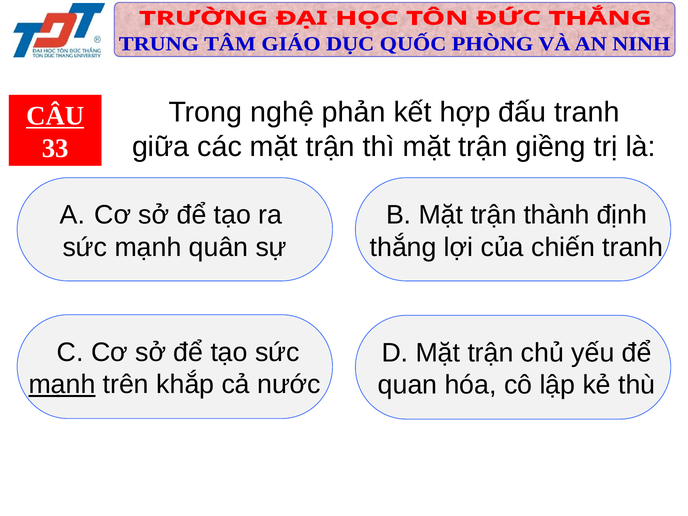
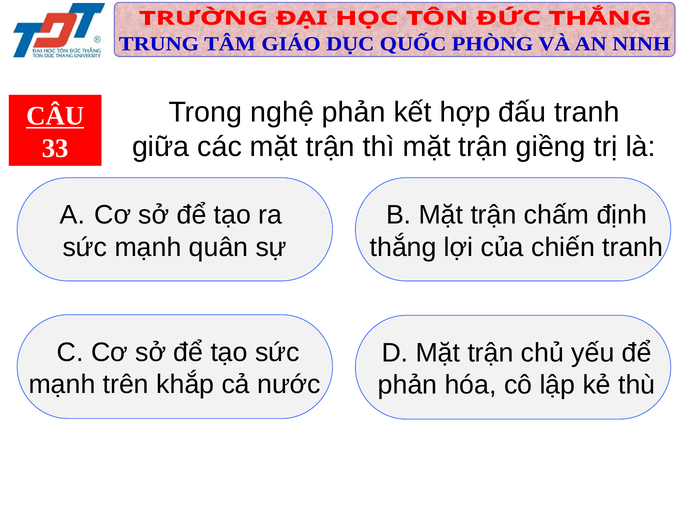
thành: thành -> chấm
mạnh at (62, 385) underline: present -> none
quan at (408, 385): quan -> phản
